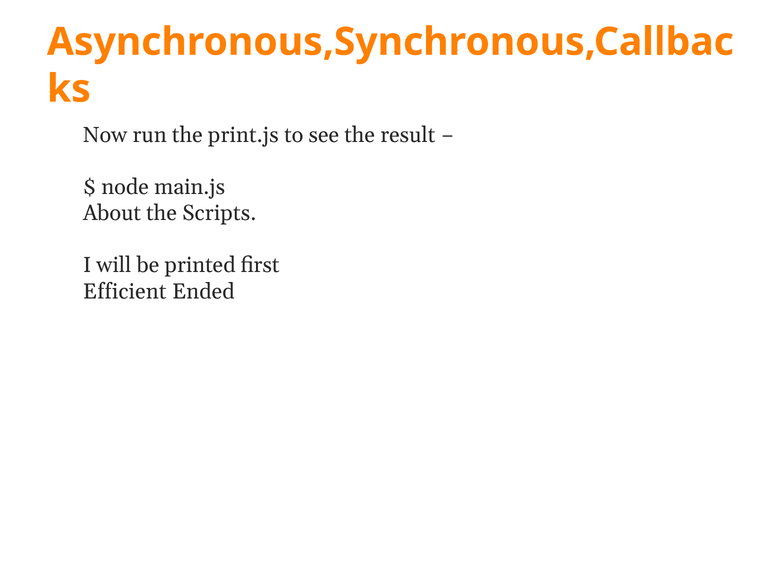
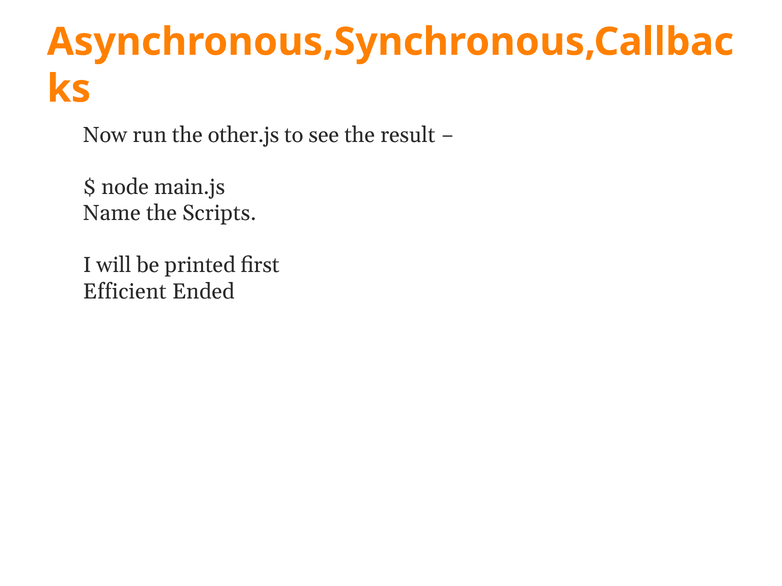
print.js: print.js -> other.js
About: About -> Name
